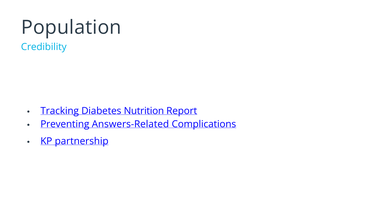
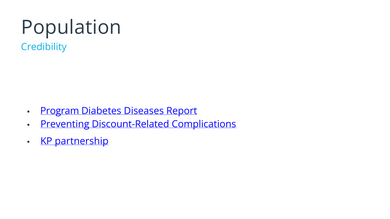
Tracking: Tracking -> Program
Nutrition: Nutrition -> Diseases
Answers-Related: Answers-Related -> Discount-Related
